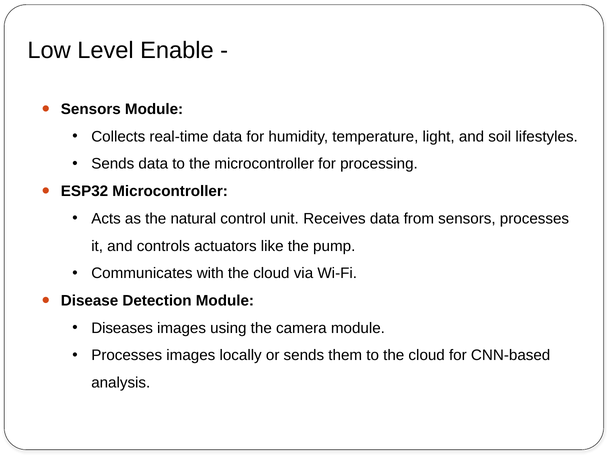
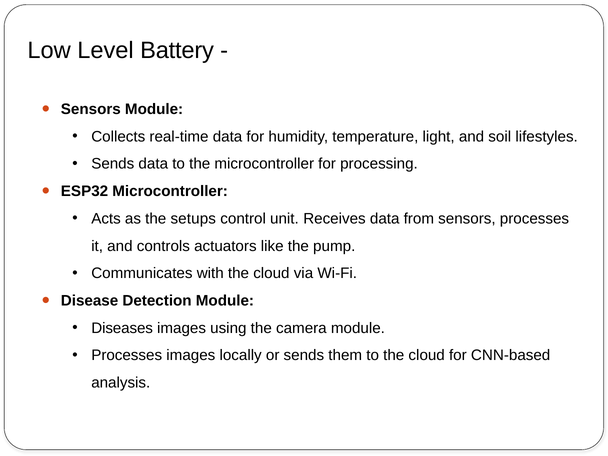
Enable: Enable -> Battery
natural: natural -> setups
